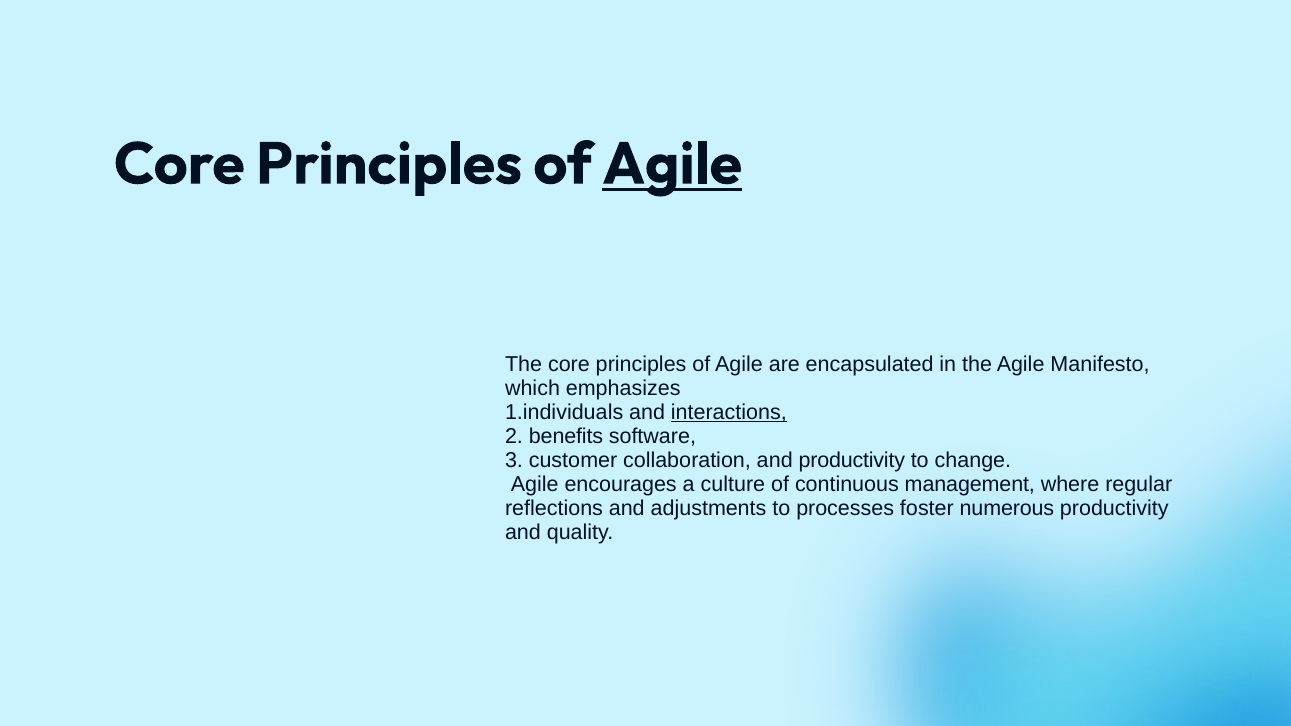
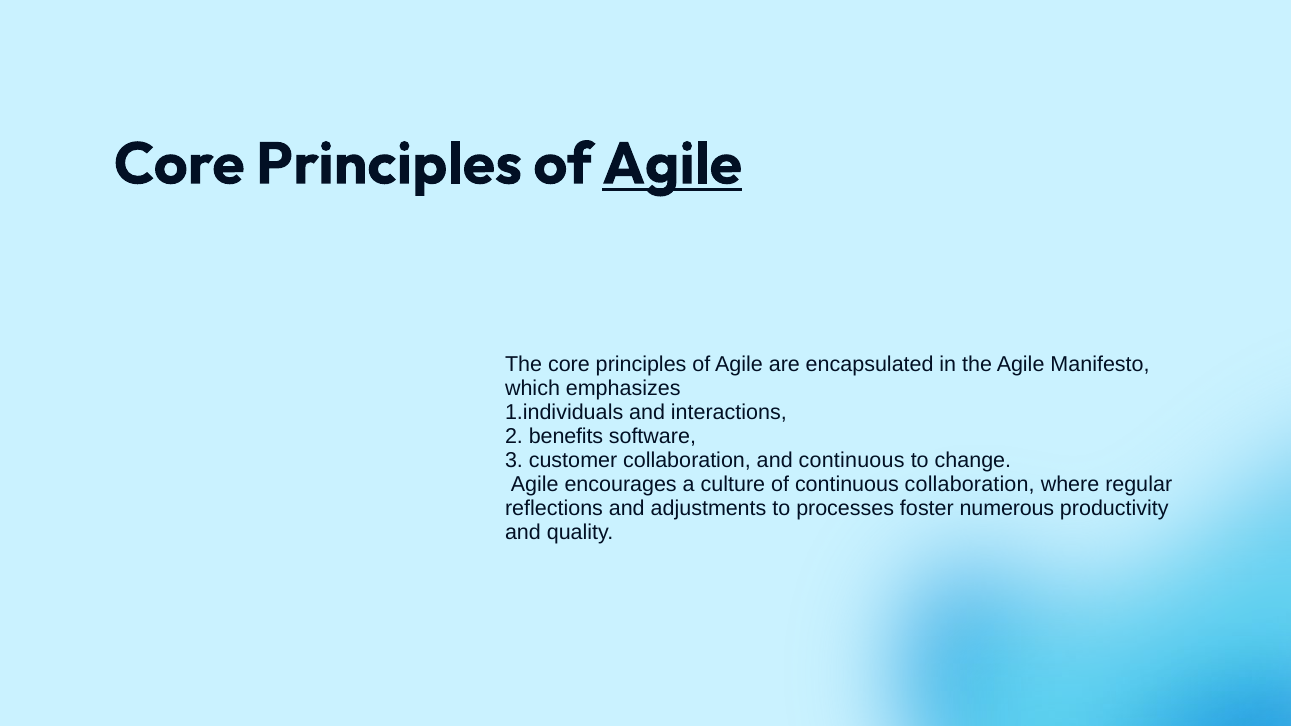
interactions underline: present -> none
and productivity: productivity -> continuous
continuous management: management -> collaboration
